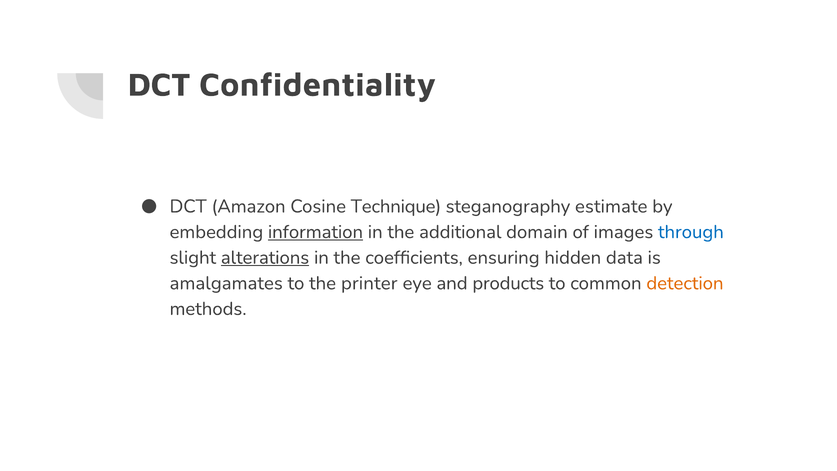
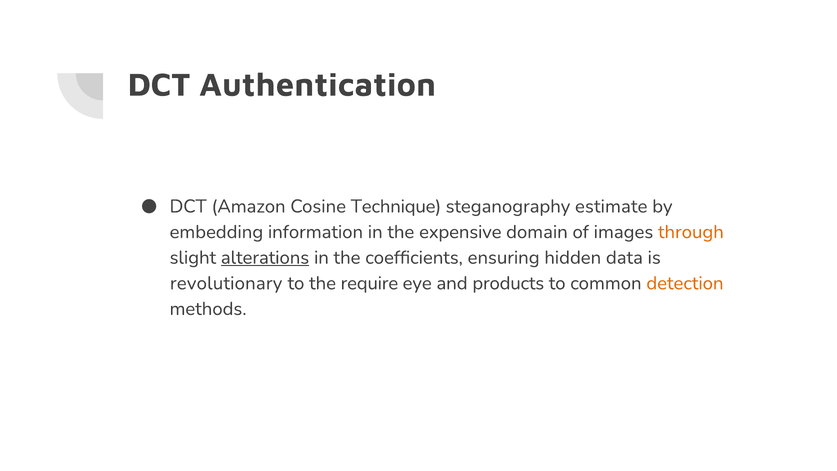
Confidentiality: Confidentiality -> Authentication
information underline: present -> none
additional: additional -> expensive
through colour: blue -> orange
amalgamates: amalgamates -> revolutionary
printer: printer -> require
